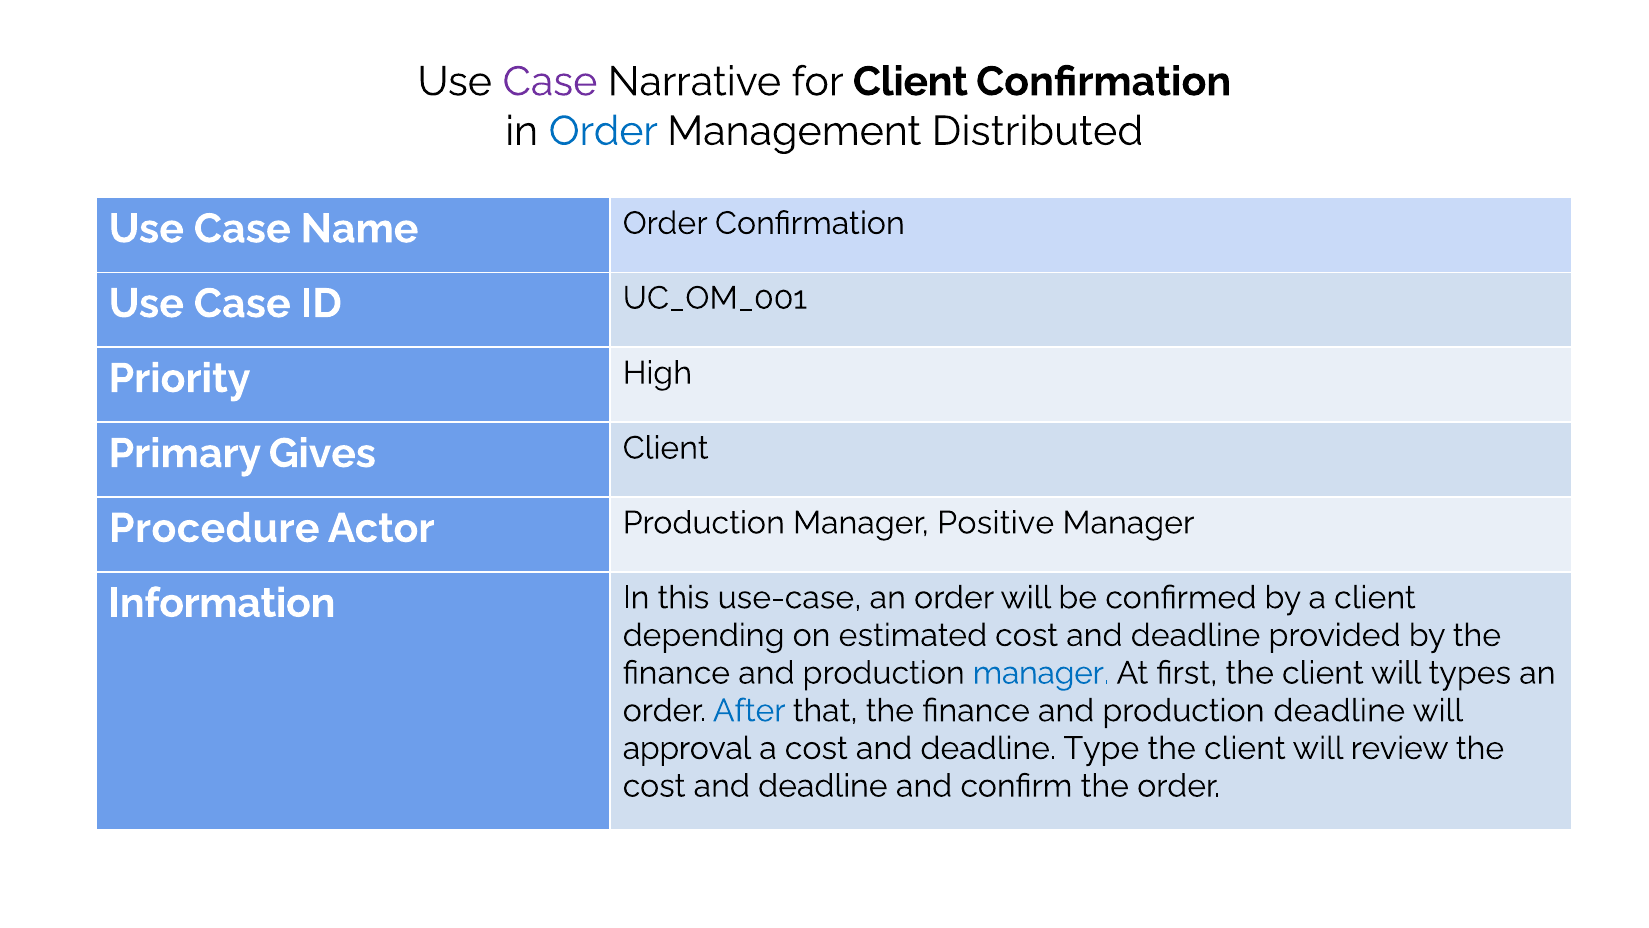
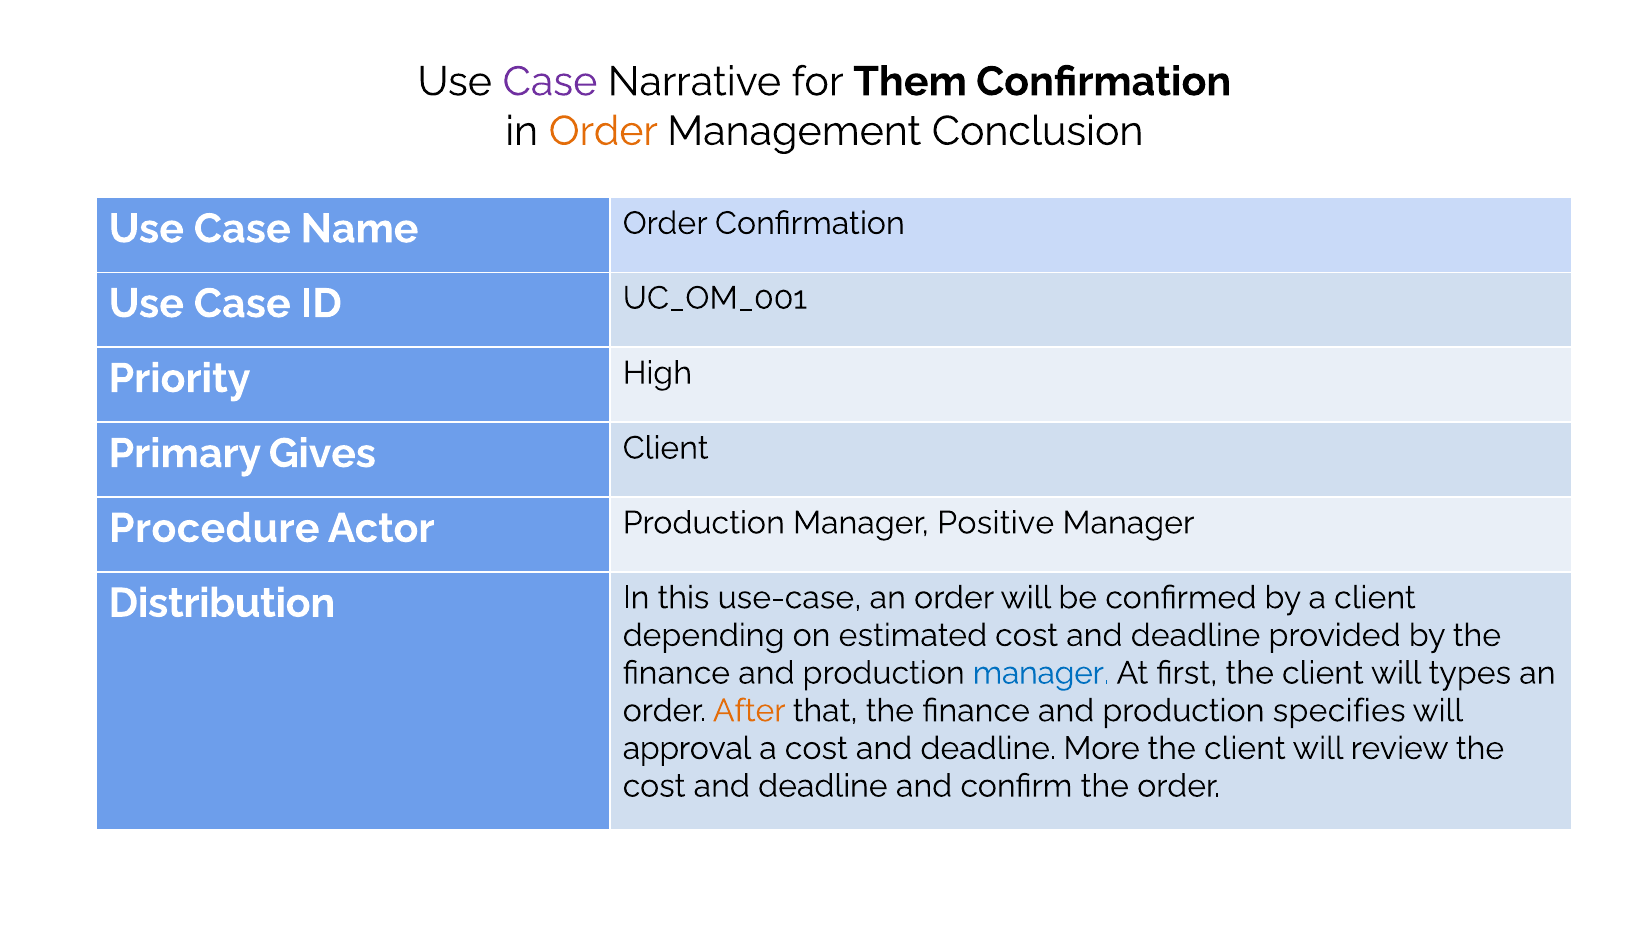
for Client: Client -> Them
Order at (603, 131) colour: blue -> orange
Distributed: Distributed -> Conclusion
Information: Information -> Distribution
After colour: blue -> orange
production deadline: deadline -> specifies
Type: Type -> More
